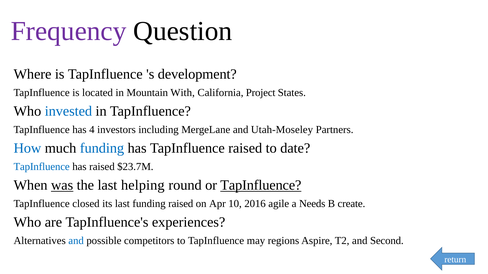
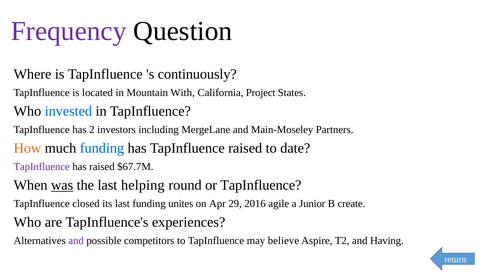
development: development -> continuously
4: 4 -> 2
Utah-Moseley: Utah-Moseley -> Main-Moseley
How colour: blue -> orange
TapInfluence at (42, 167) colour: blue -> purple
$23.7M: $23.7M -> $67.7M
TapInfluence at (261, 185) underline: present -> none
funding raised: raised -> unites
10: 10 -> 29
Needs: Needs -> Junior
and at (76, 241) colour: blue -> purple
regions: regions -> believe
Second: Second -> Having
